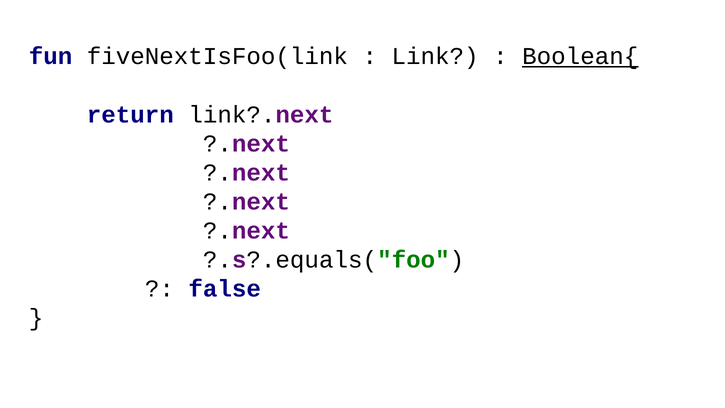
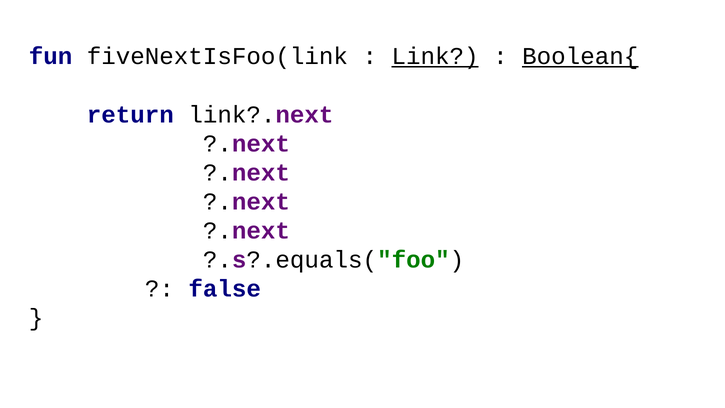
Link underline: none -> present
